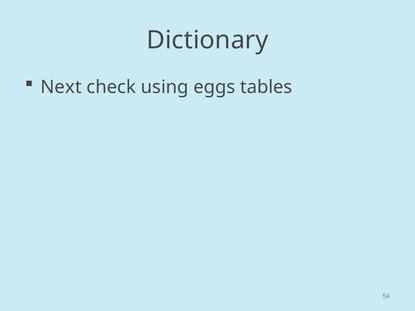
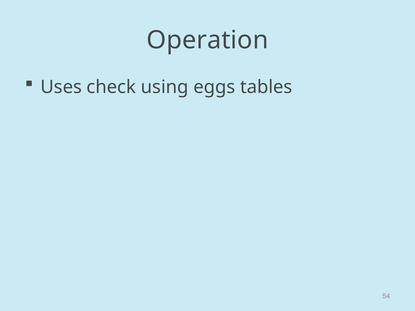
Dictionary: Dictionary -> Operation
Next: Next -> Uses
